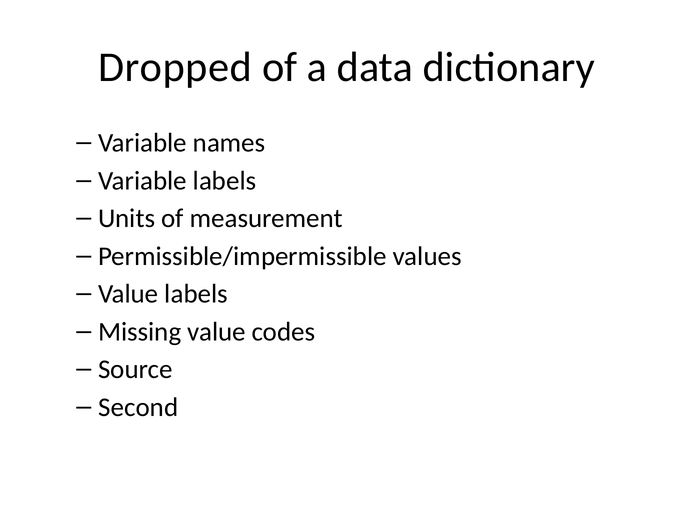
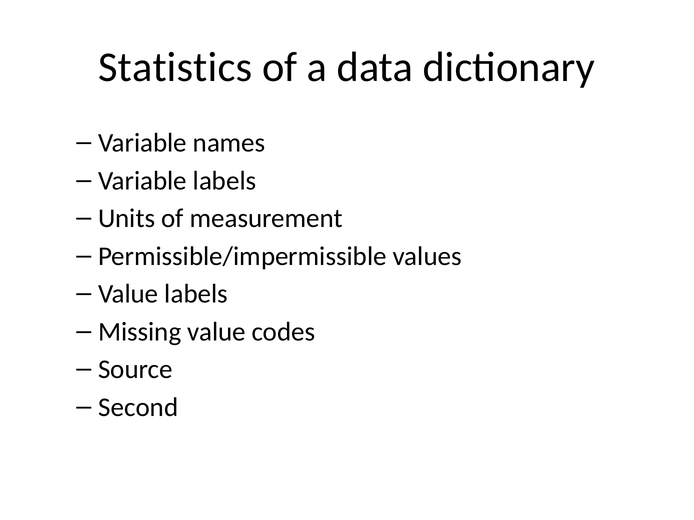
Dropped: Dropped -> Statistics
